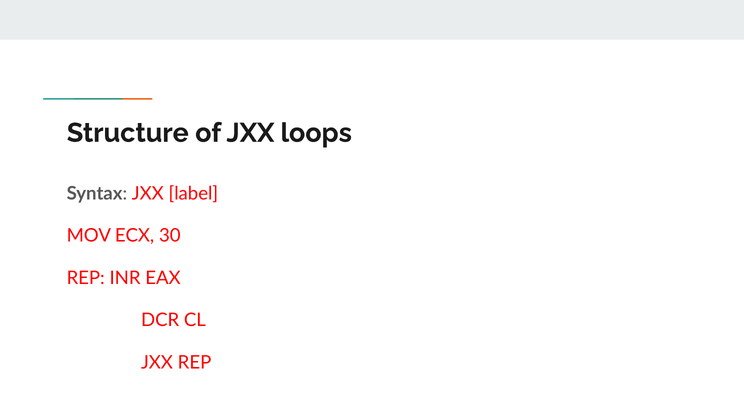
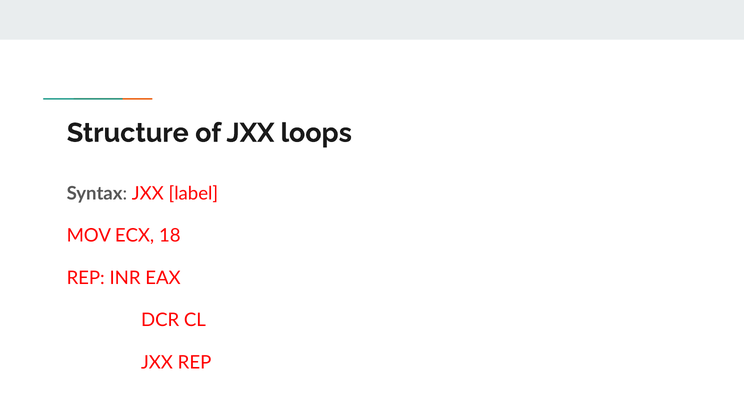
30: 30 -> 18
